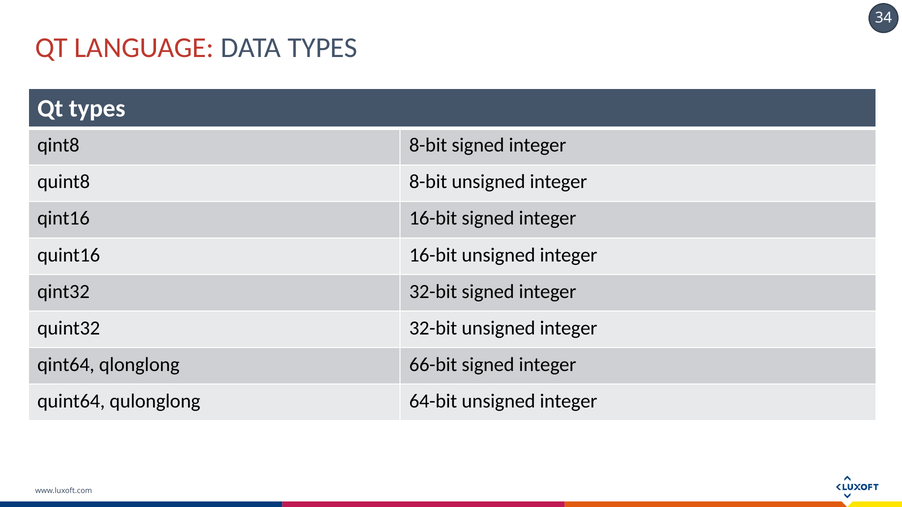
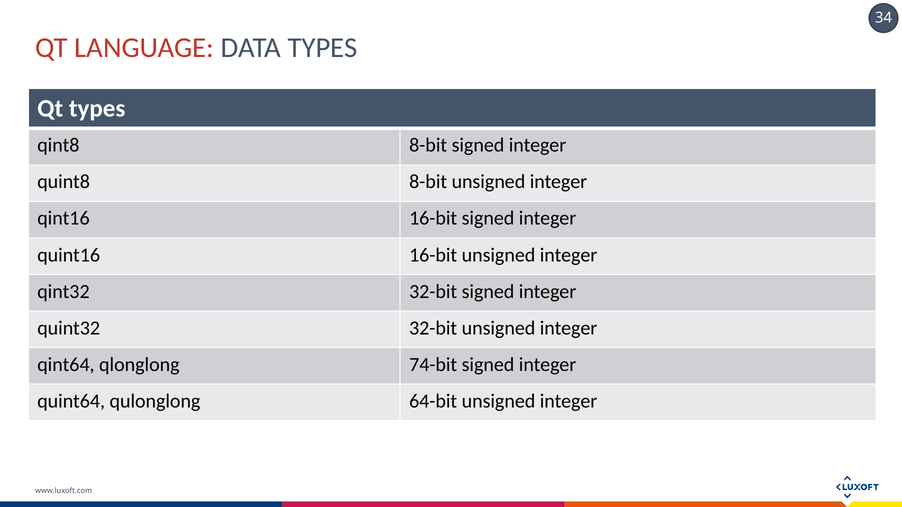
66-bit: 66-bit -> 74-bit
